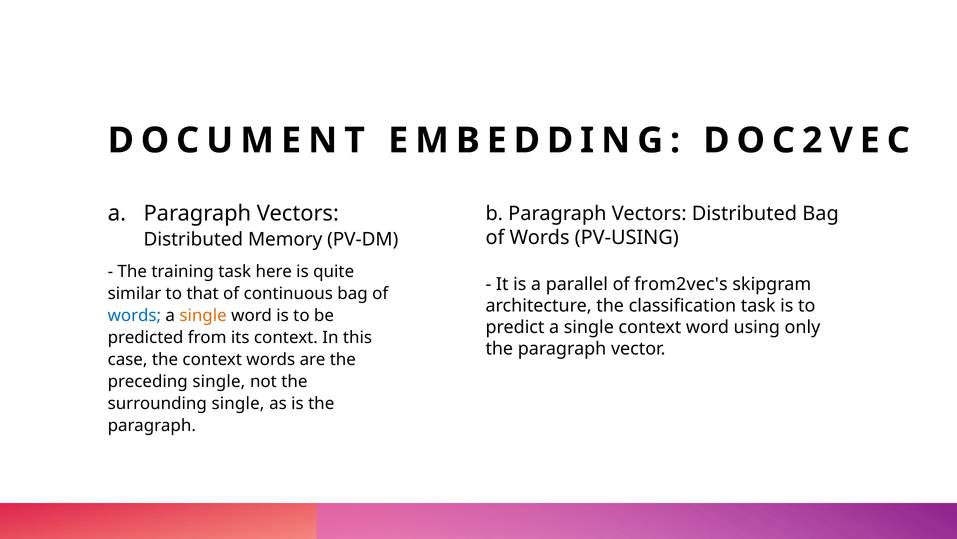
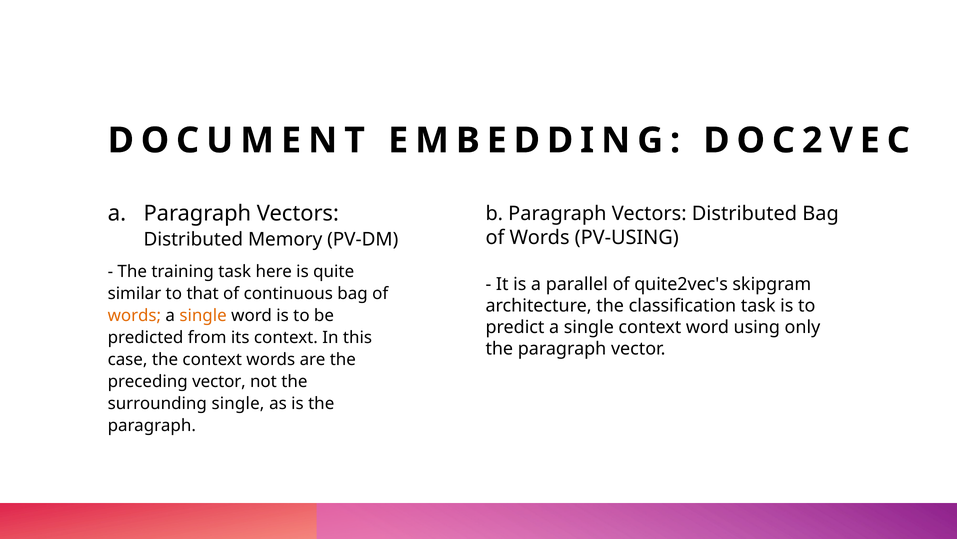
from2vec's: from2vec's -> quite2vec's
words at (134, 315) colour: blue -> orange
preceding single: single -> vector
